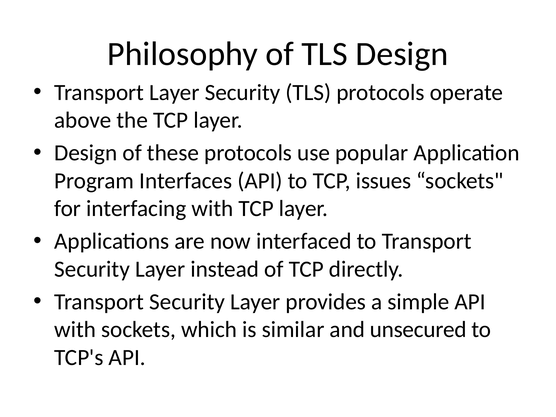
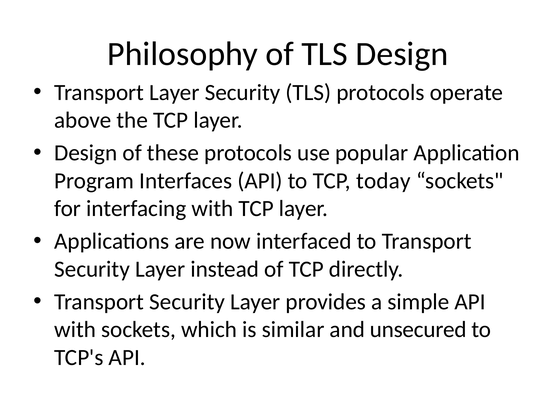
issues: issues -> today
